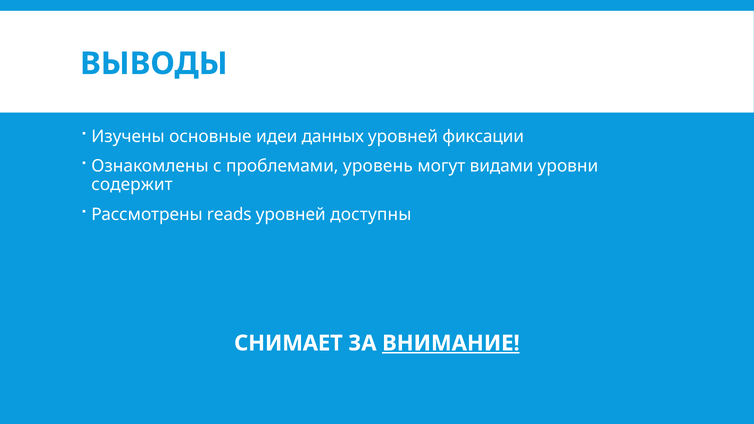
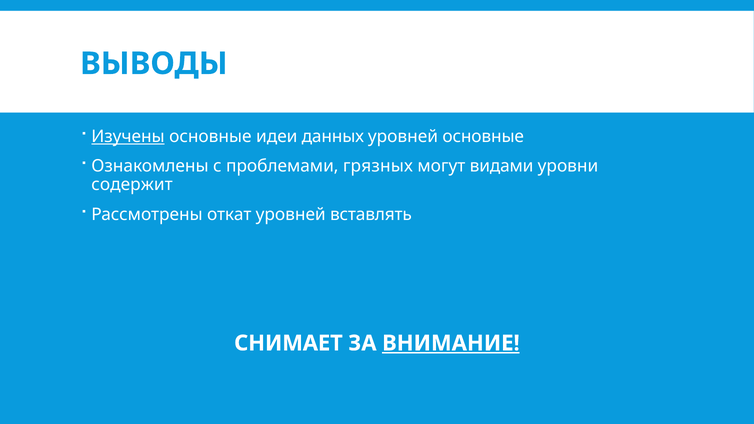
Изучены underline: none -> present
уровней фиксации: фиксации -> основные
уровень: уровень -> грязных
reads: reads -> откат
доступны: доступны -> вставлять
